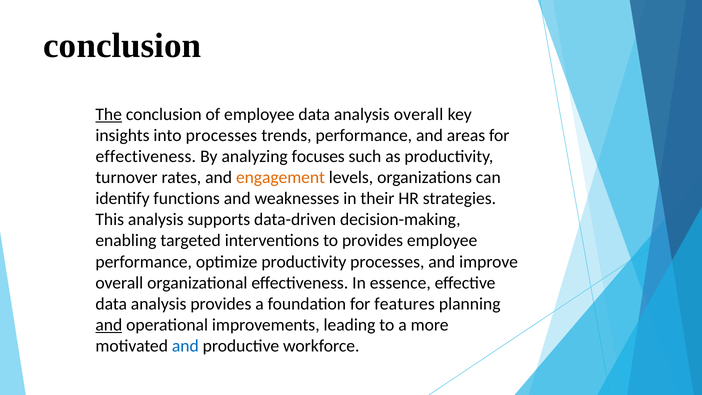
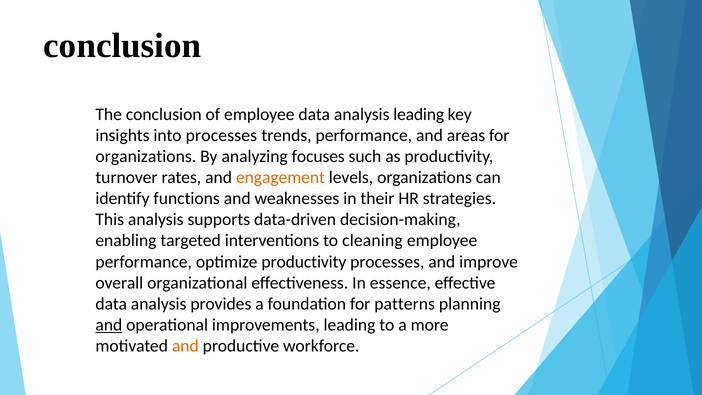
The underline: present -> none
analysis overall: overall -> leading
effectiveness at (146, 156): effectiveness -> organizations
to provides: provides -> cleaning
features: features -> patterns
and at (185, 346) colour: blue -> orange
